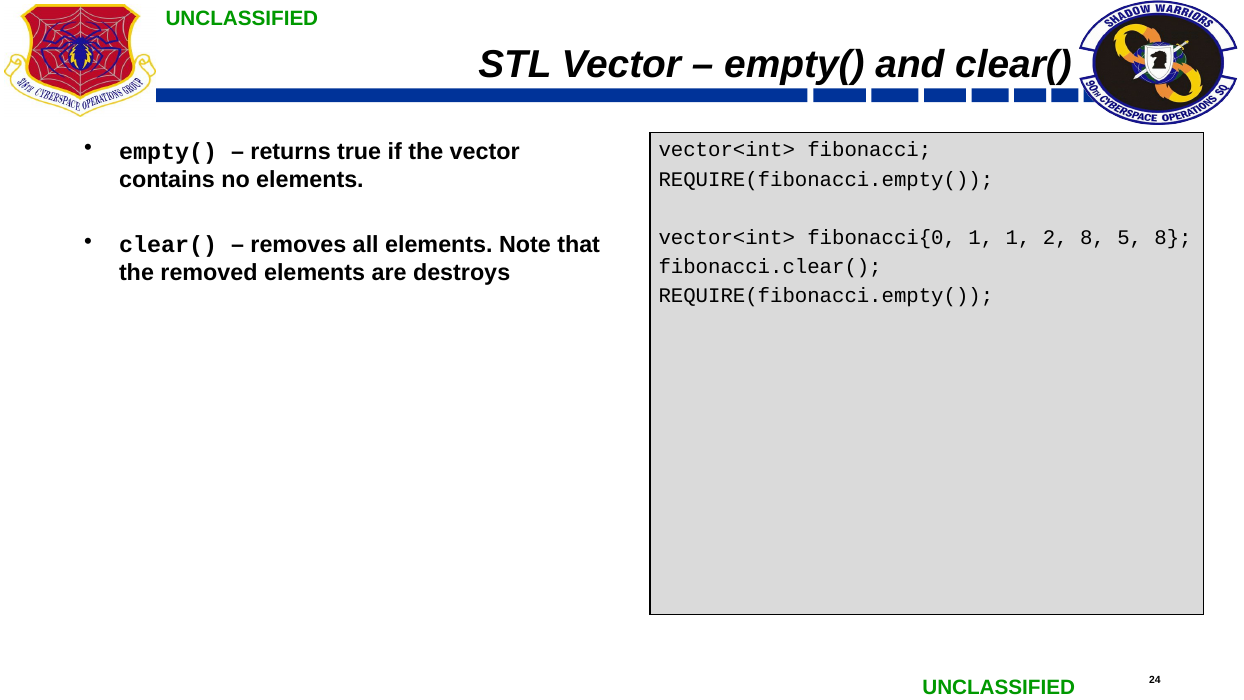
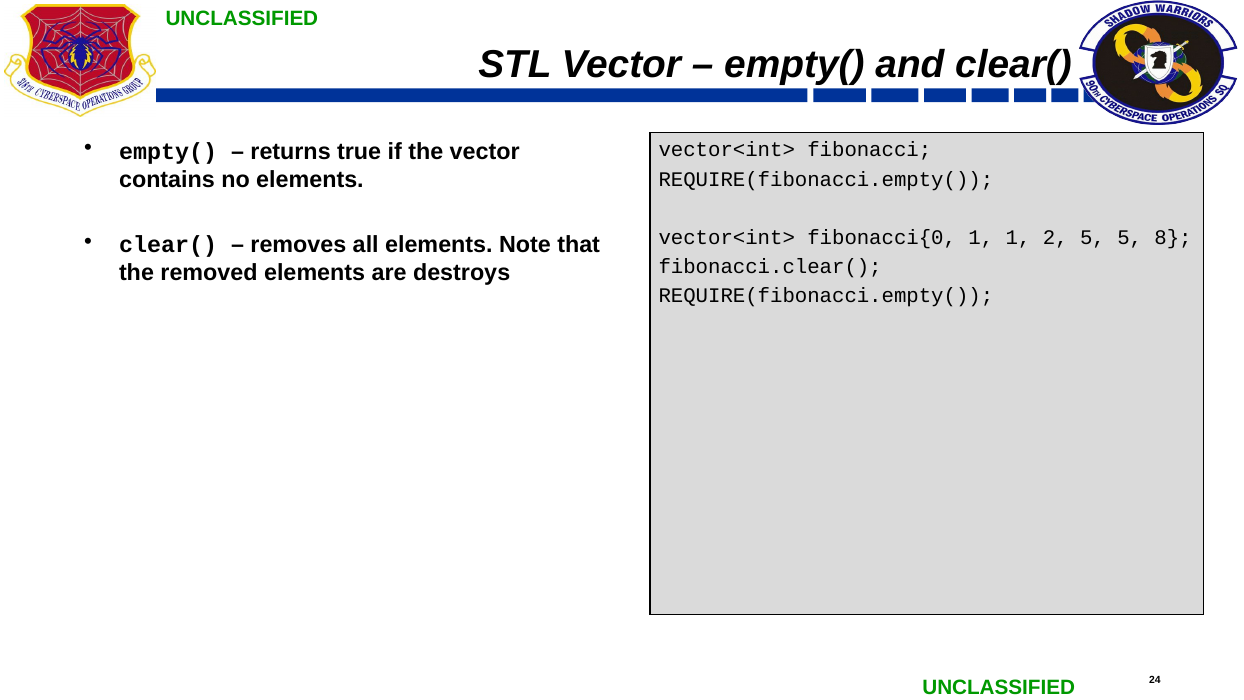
2 8: 8 -> 5
